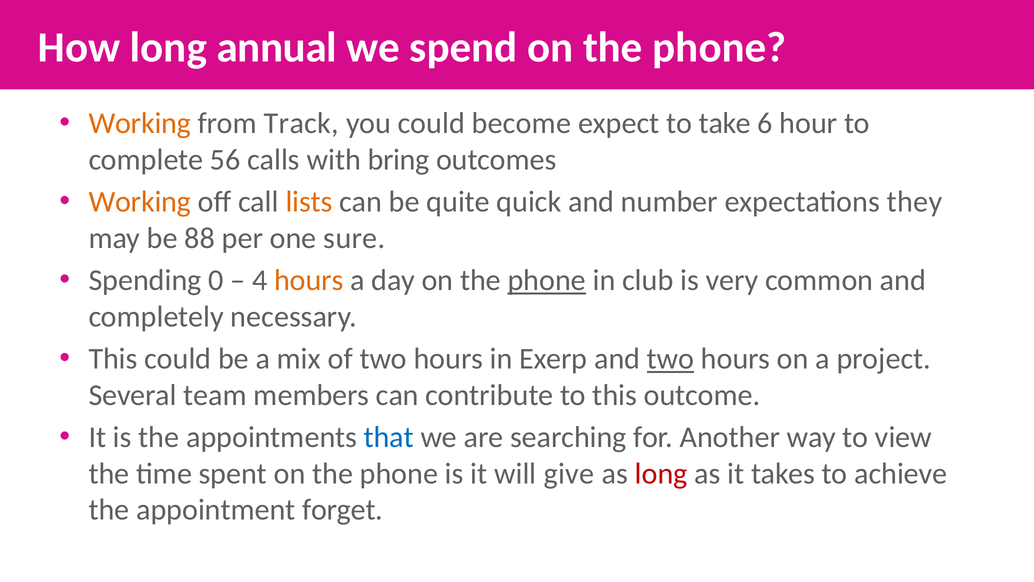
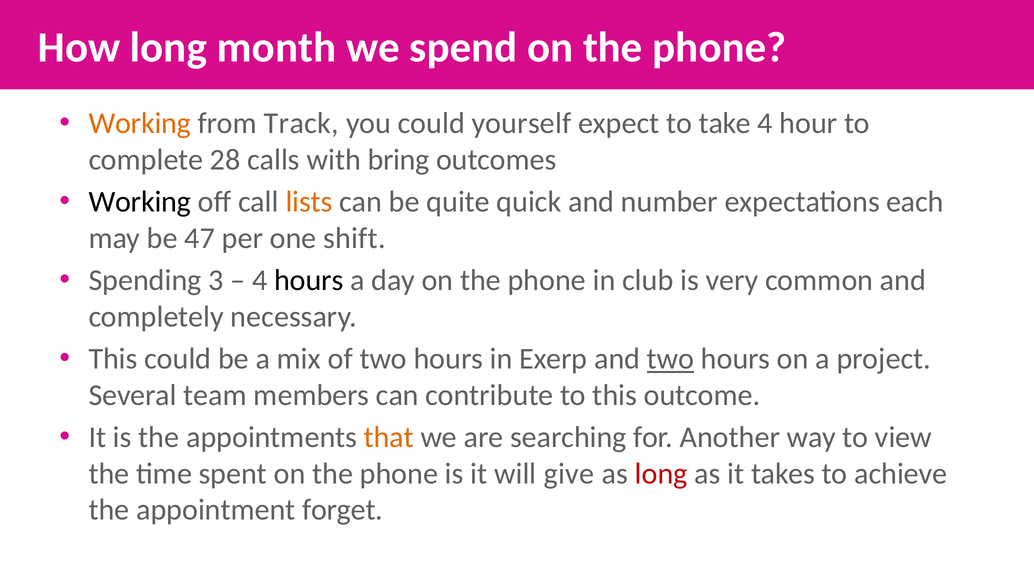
annual: annual -> month
become: become -> yourself
take 6: 6 -> 4
56: 56 -> 28
Working at (140, 202) colour: orange -> black
they: they -> each
88: 88 -> 47
sure: sure -> shift
0: 0 -> 3
hours at (309, 280) colour: orange -> black
phone at (547, 280) underline: present -> none
that colour: blue -> orange
